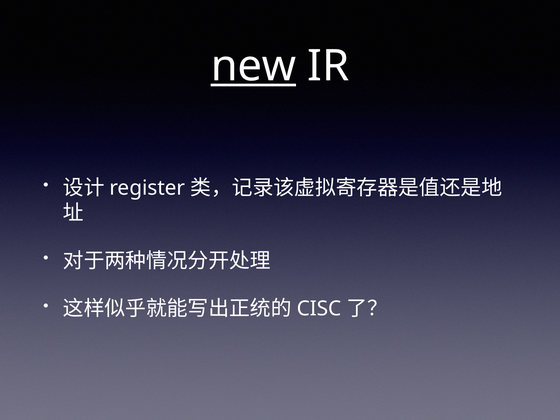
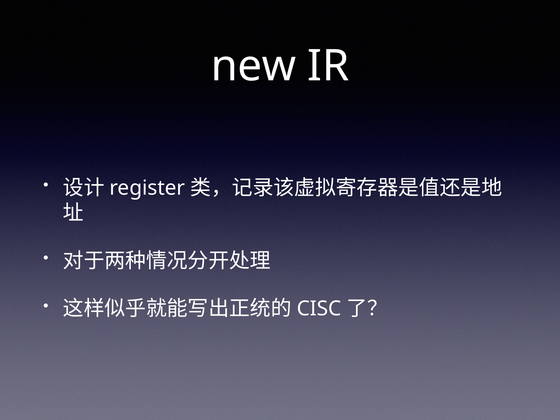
new underline: present -> none
